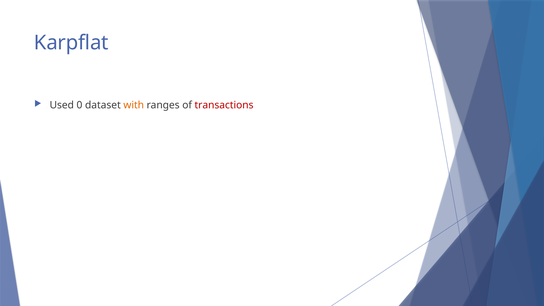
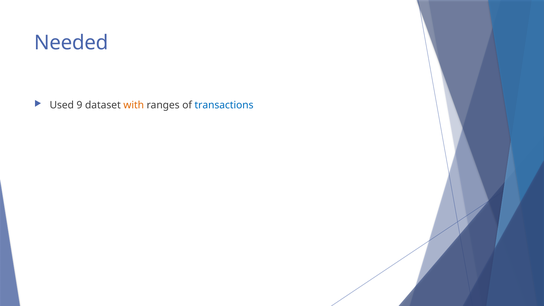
Karpflat: Karpflat -> Needed
0: 0 -> 9
transactions colour: red -> blue
